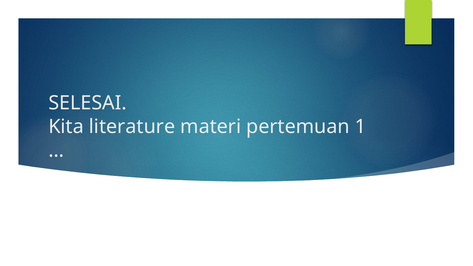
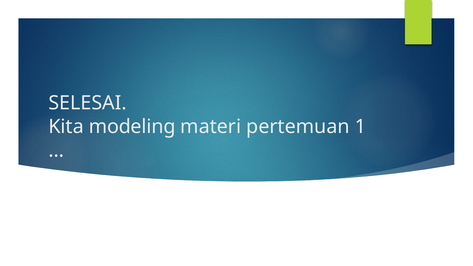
literature: literature -> modeling
